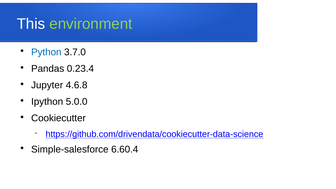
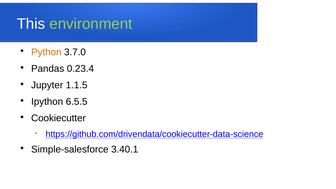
Python colour: blue -> orange
4.6.8: 4.6.8 -> 1.1.5
5.0.0: 5.0.0 -> 6.5.5
6.60.4: 6.60.4 -> 3.40.1
